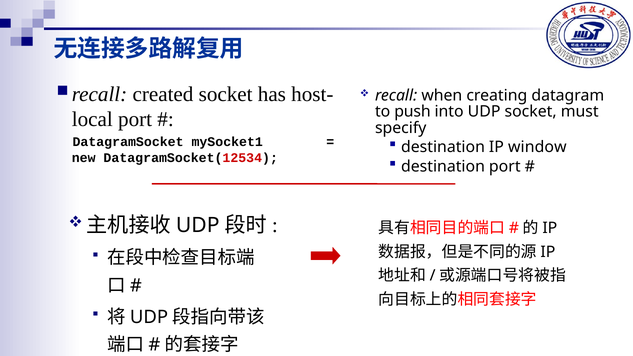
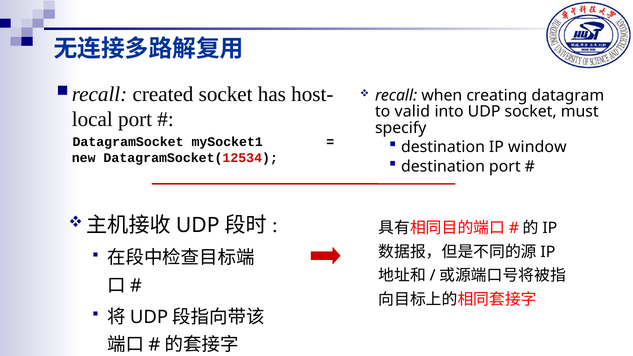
push: push -> valid
